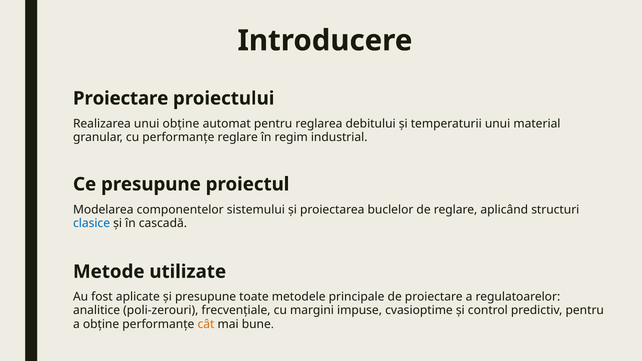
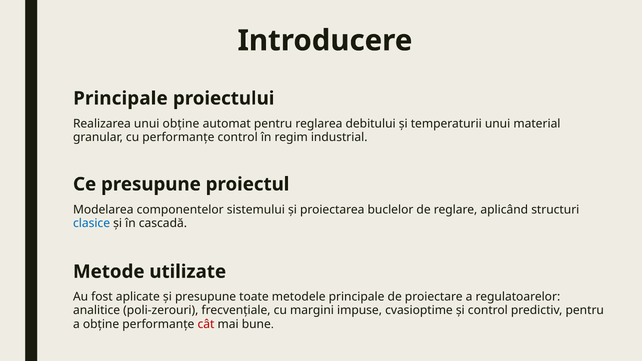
Proiectare at (121, 98): Proiectare -> Principale
performanțe reglare: reglare -> control
cât colour: orange -> red
